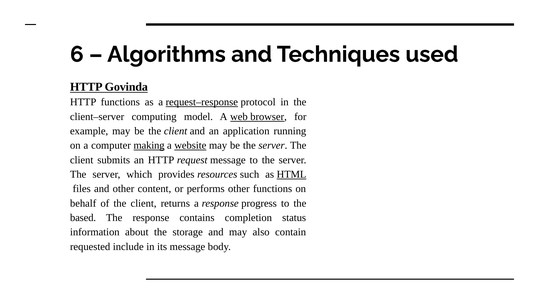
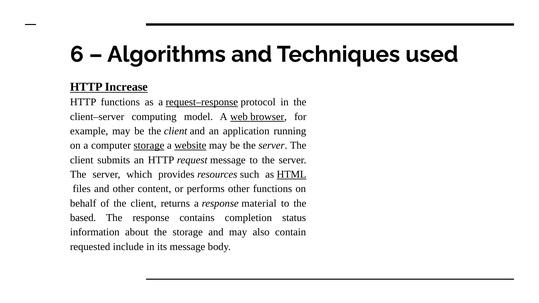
Govinda: Govinda -> Increase
computer making: making -> storage
progress: progress -> material
